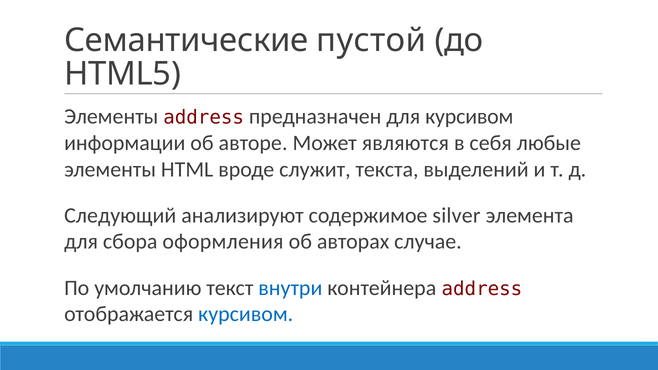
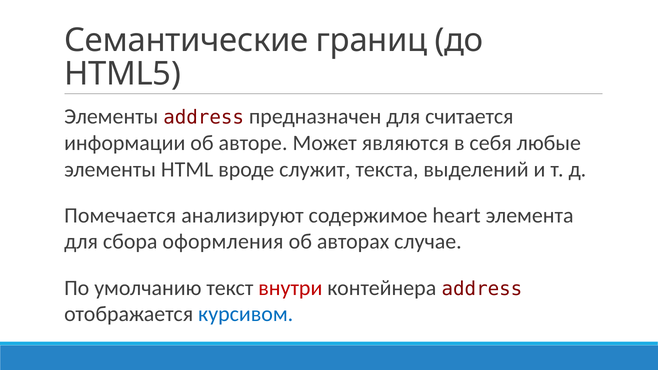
пустой: пустой -> границ
для курсивом: курсивом -> считается
Следующий: Следующий -> Помечается
silver: silver -> heart
внутри colour: blue -> red
